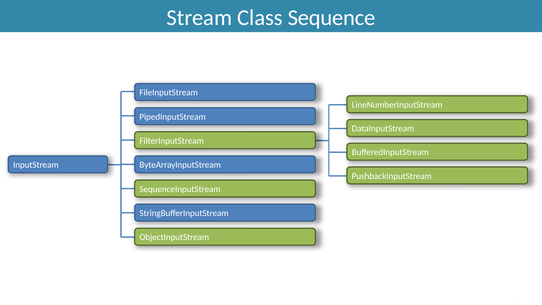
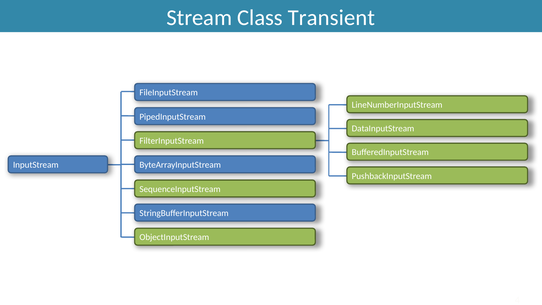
Sequence: Sequence -> Transient
